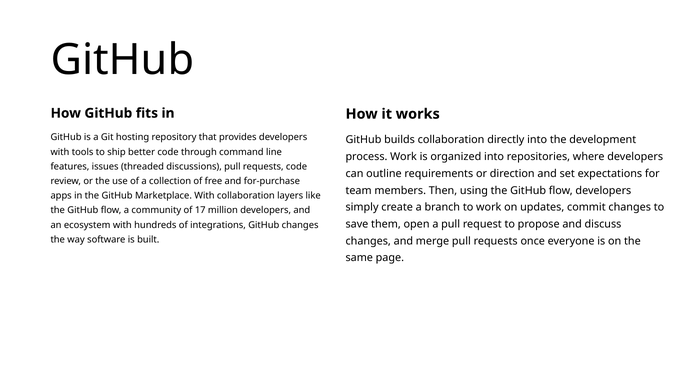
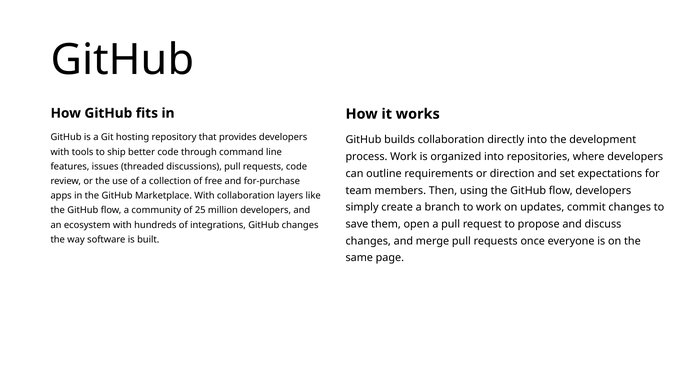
17: 17 -> 25
